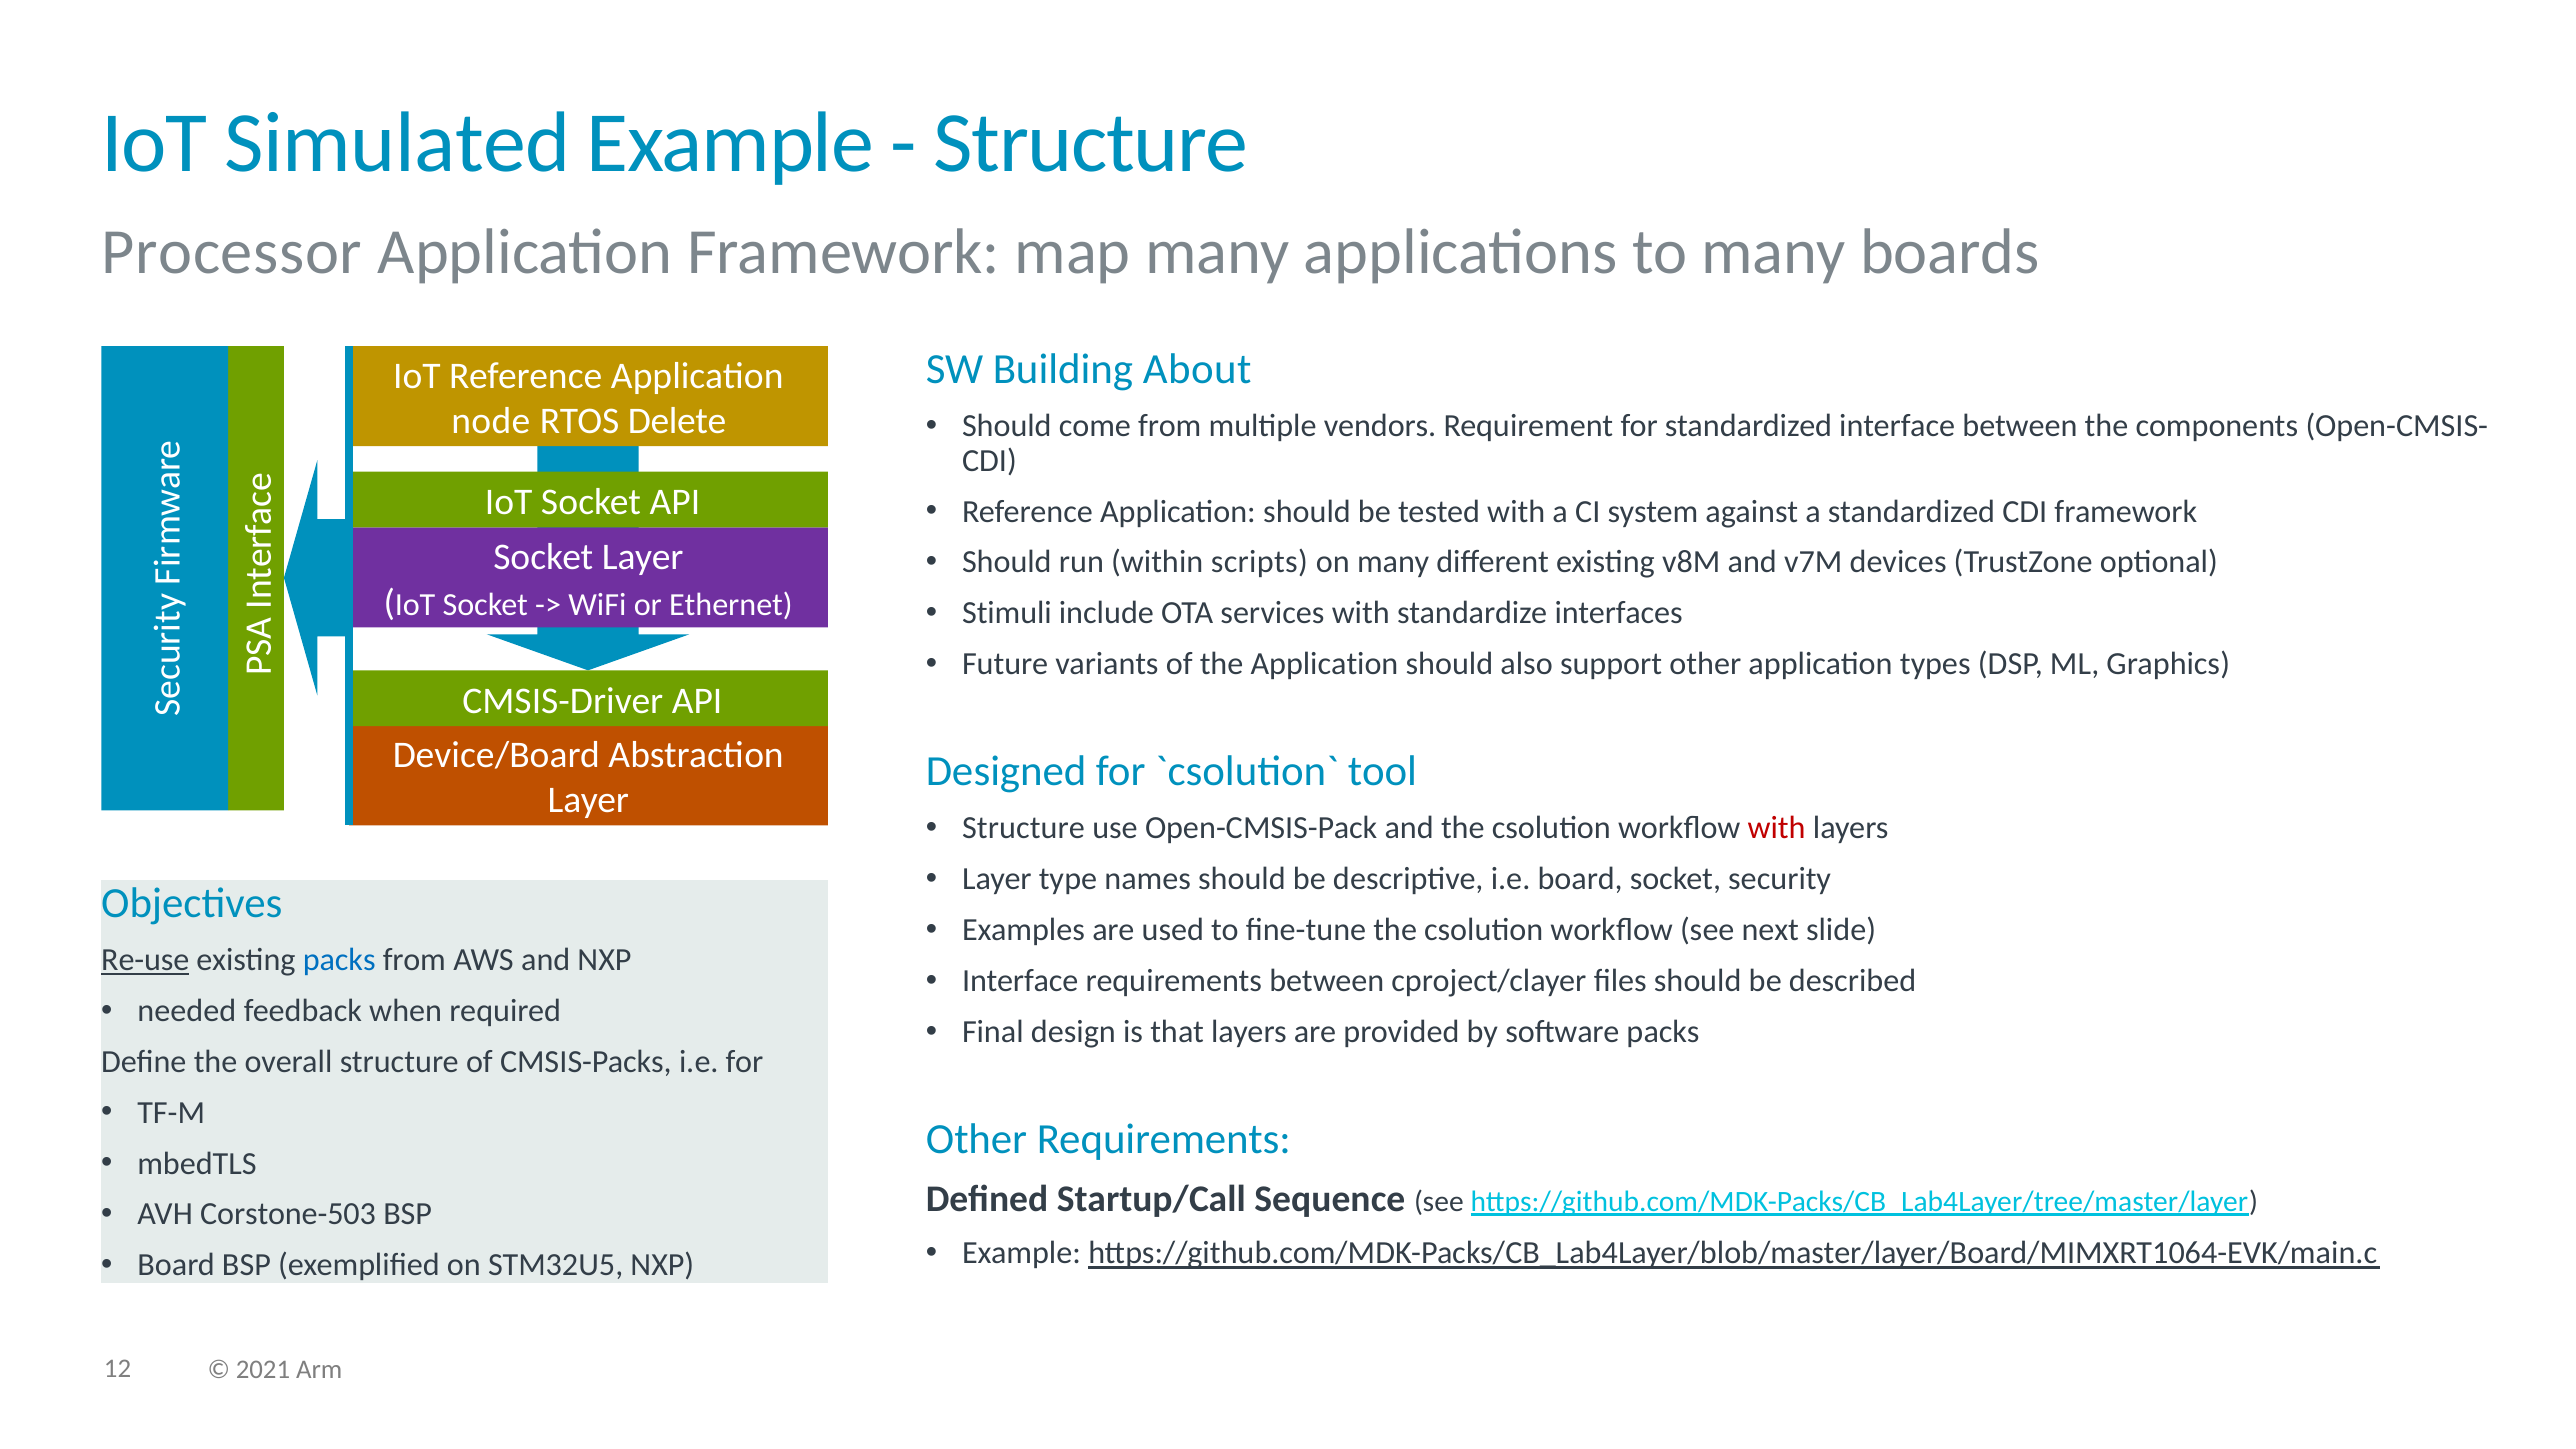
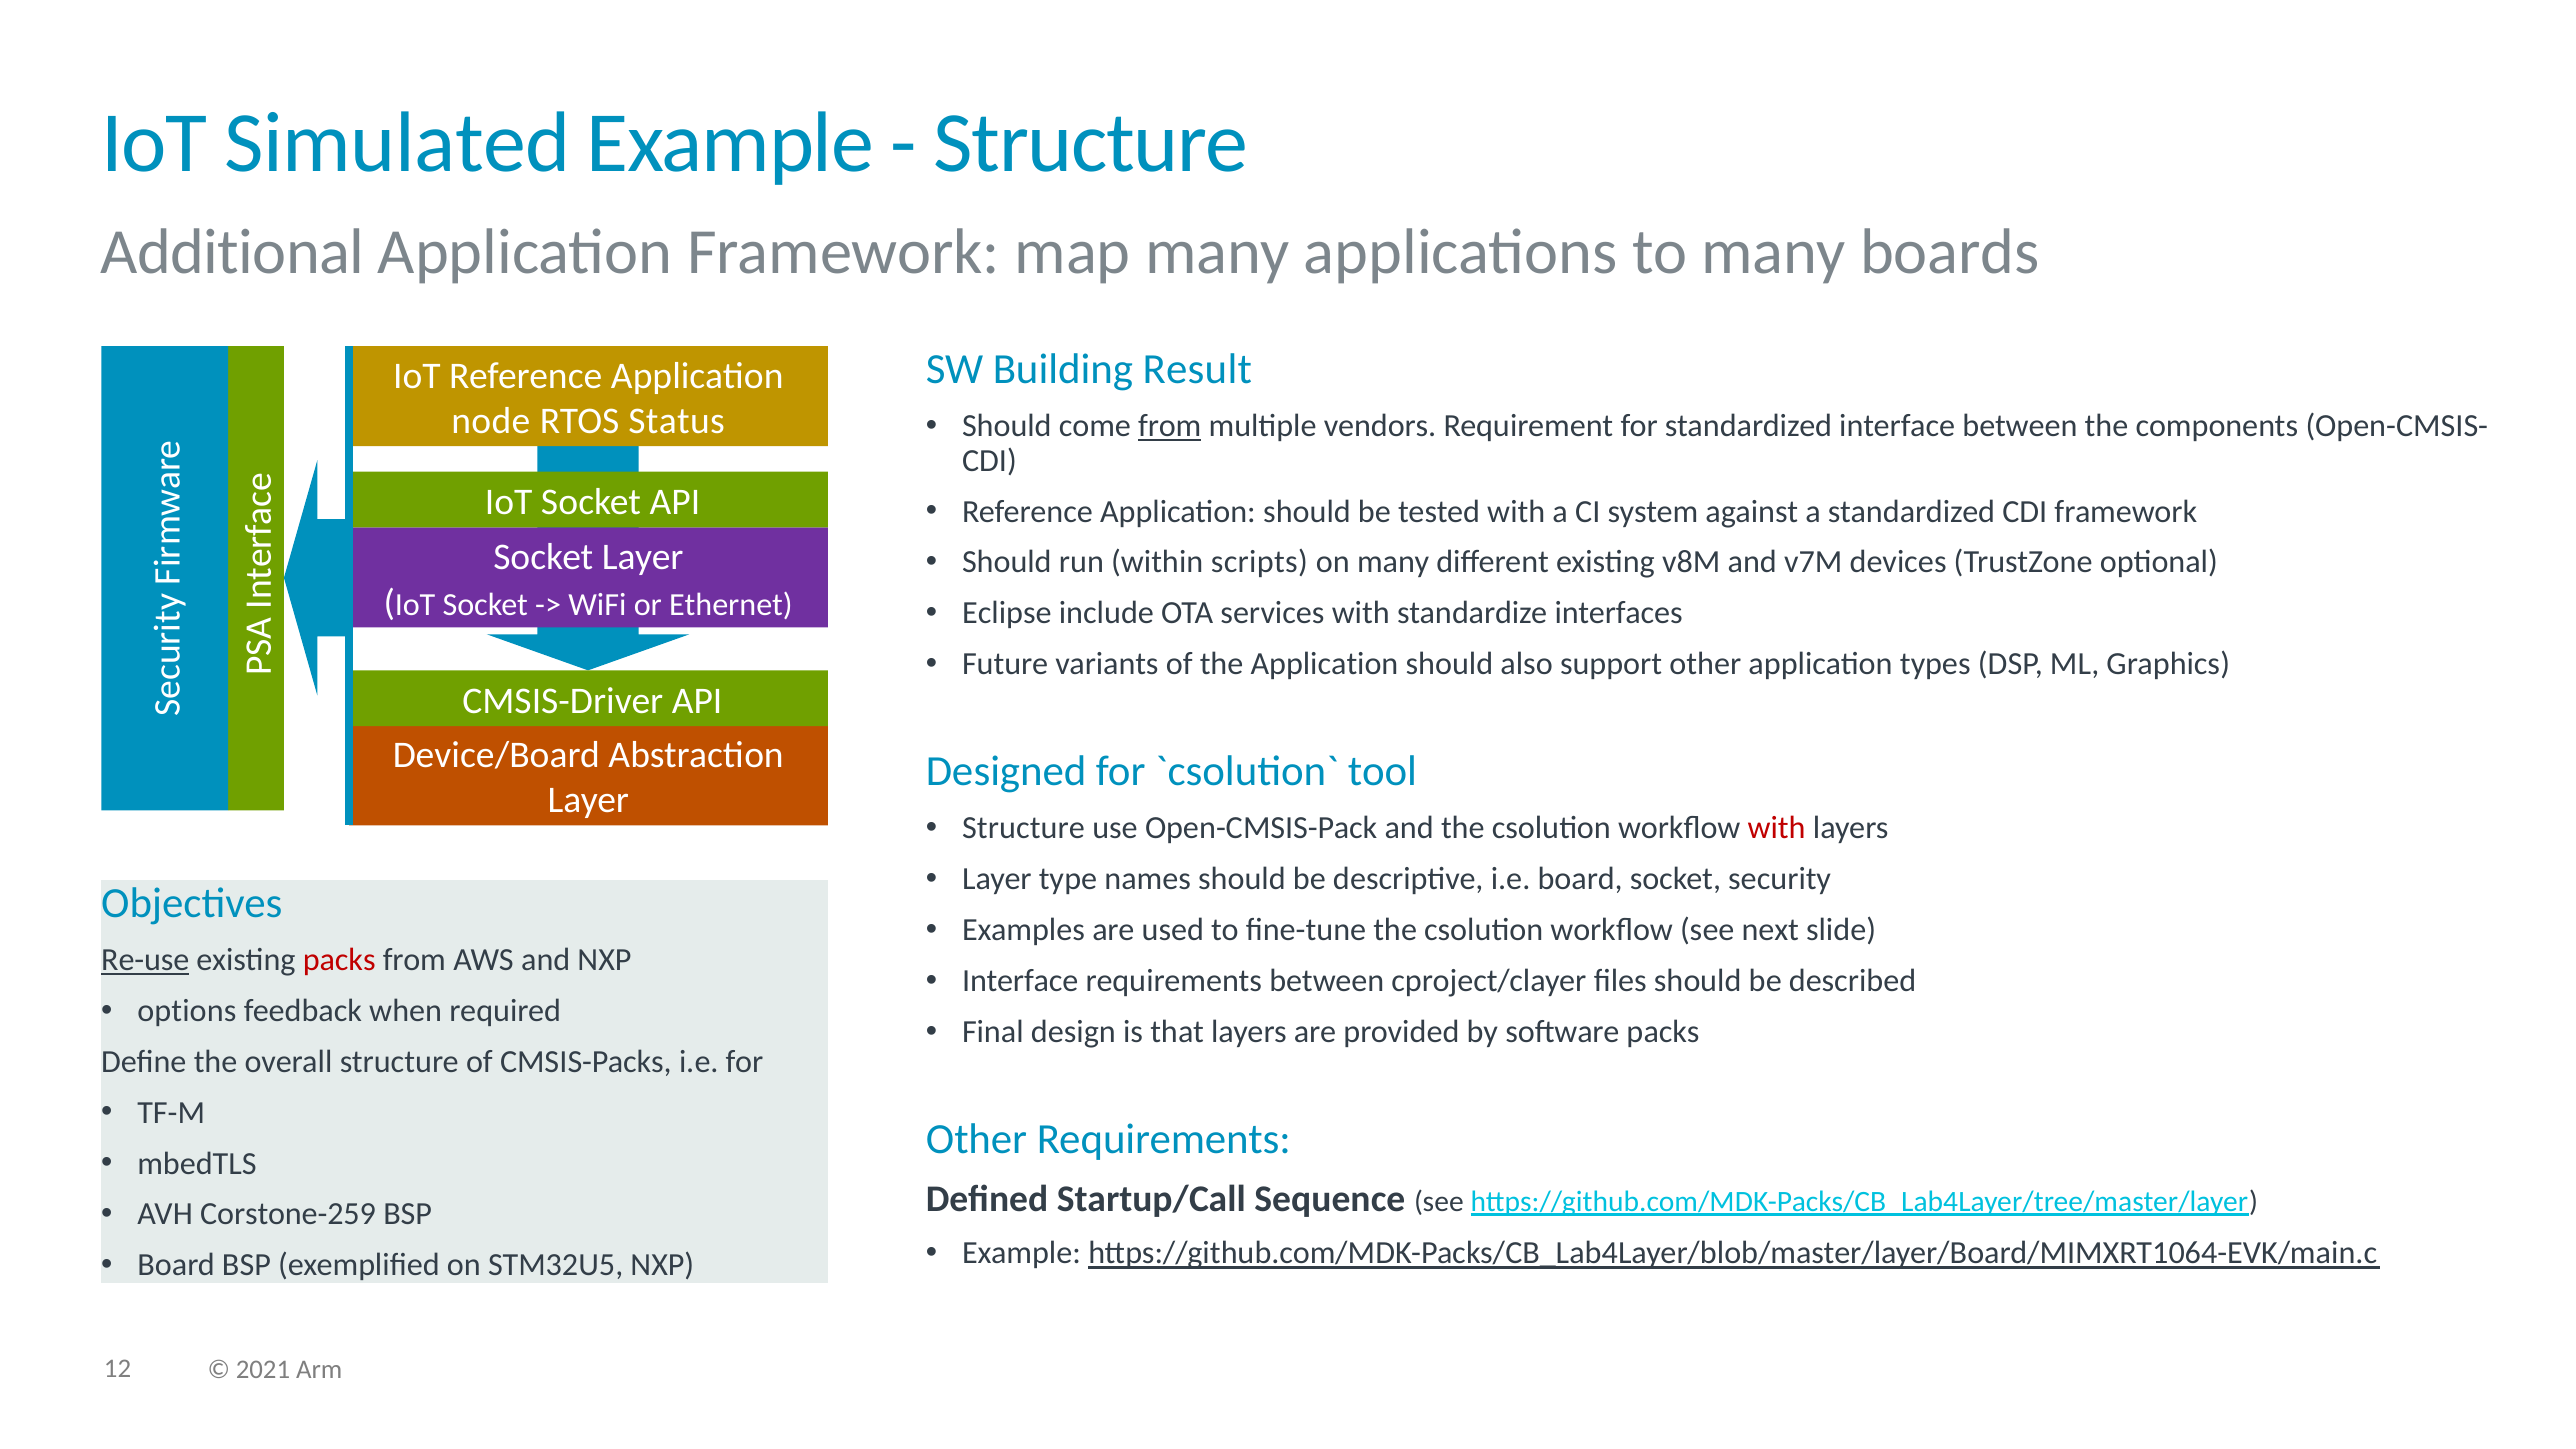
Processor: Processor -> Additional
About: About -> Result
Delete: Delete -> Status
from at (1170, 426) underline: none -> present
Stimuli: Stimuli -> Eclipse
packs at (339, 960) colour: blue -> red
needed: needed -> options
Corstone-503: Corstone-503 -> Corstone-259
